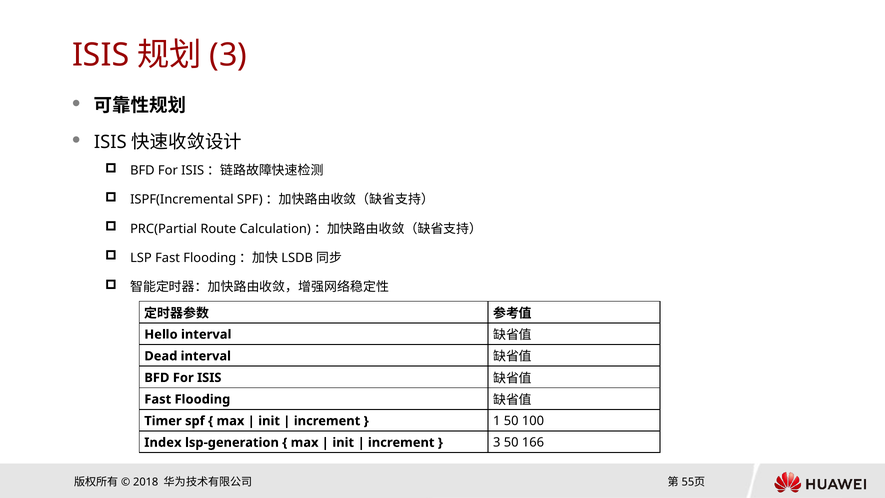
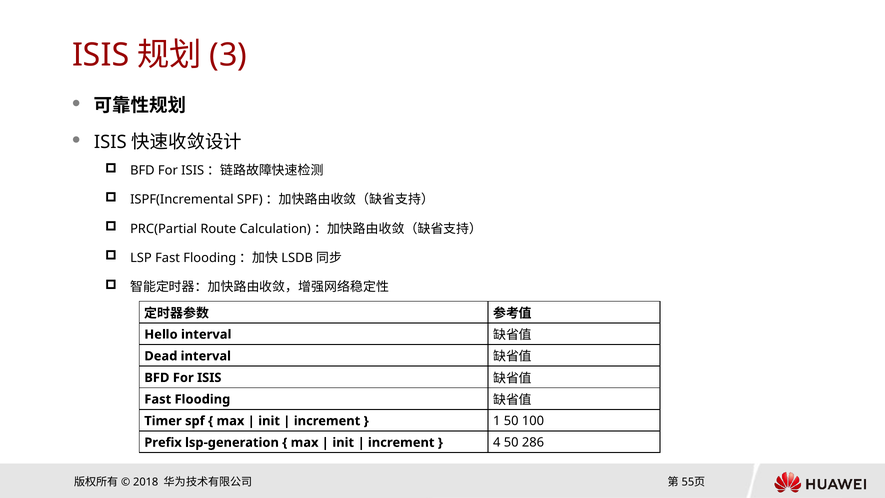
Index: Index -> Prefix
3 at (497, 442): 3 -> 4
166: 166 -> 286
